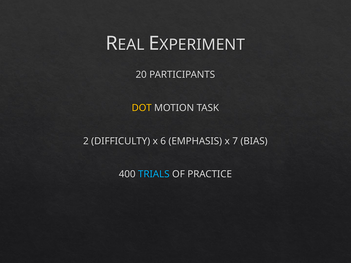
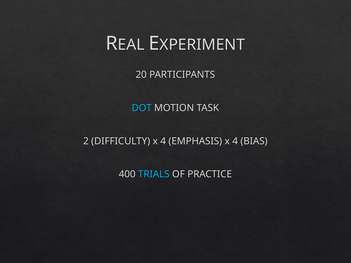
DOT colour: yellow -> light blue
DIFFICULTY x 6: 6 -> 4
EMPHASIS x 7: 7 -> 4
